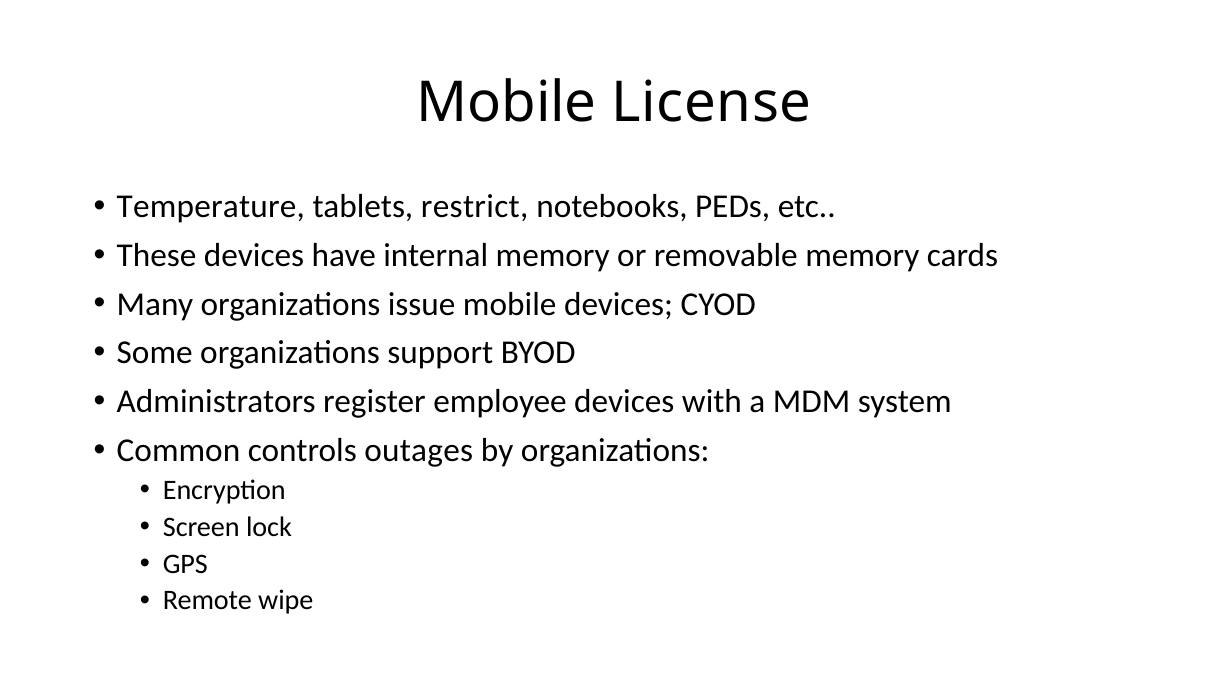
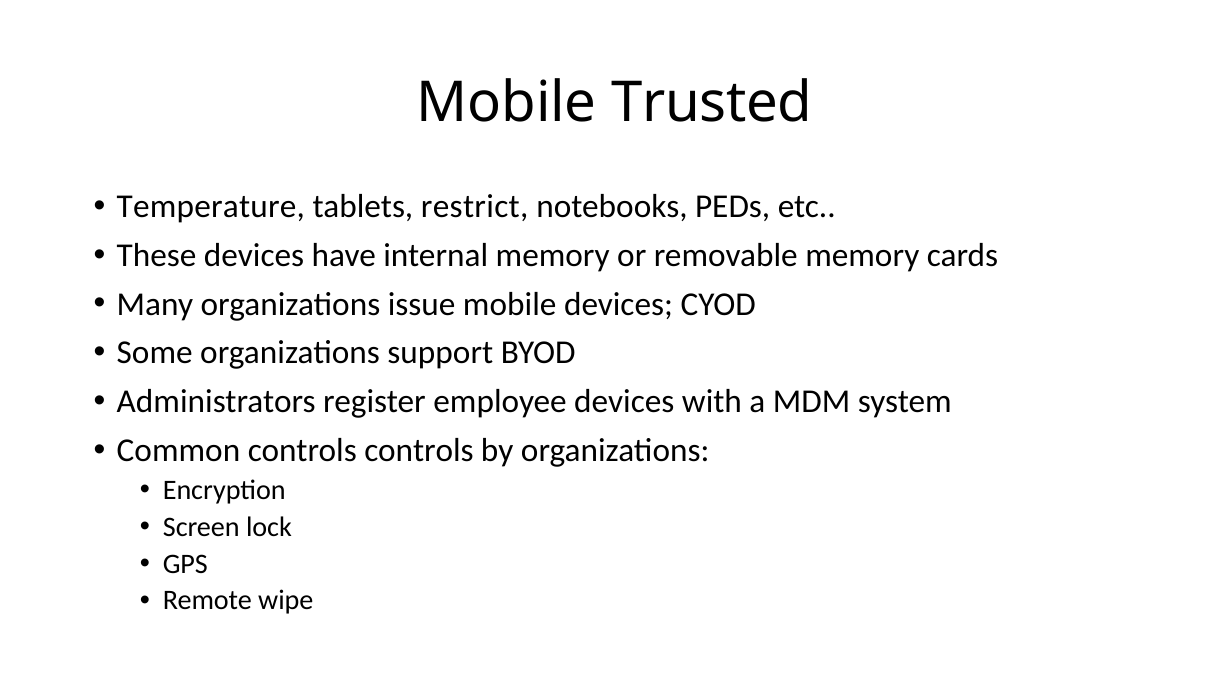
License: License -> Trusted
controls outages: outages -> controls
